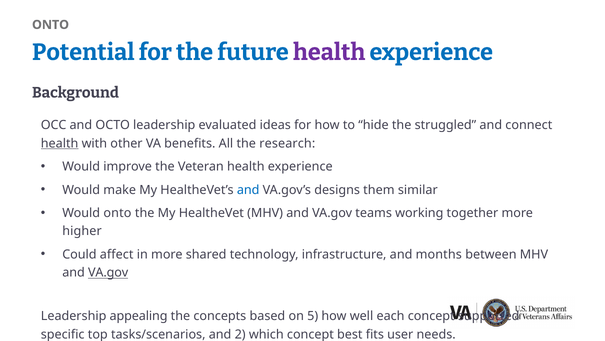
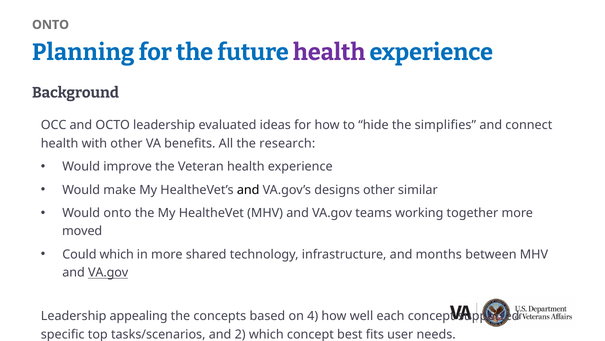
Potential: Potential -> Planning
struggled: struggled -> simplifies
health at (60, 143) underline: present -> none
and at (248, 190) colour: blue -> black
designs them: them -> other
higher: higher -> moved
Could affect: affect -> which
5: 5 -> 4
